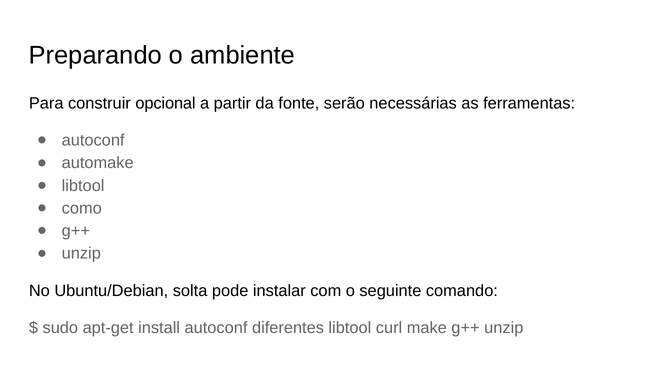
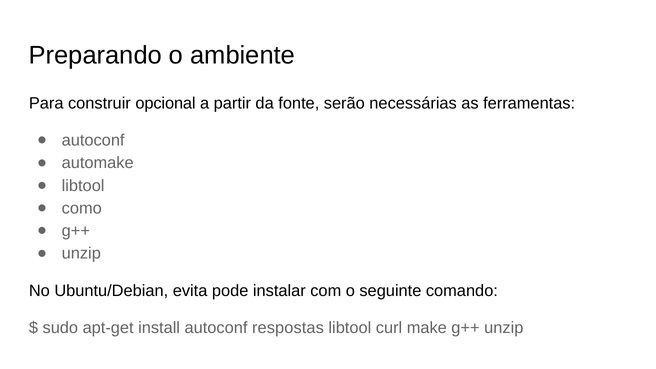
solta: solta -> evita
diferentes: diferentes -> respostas
